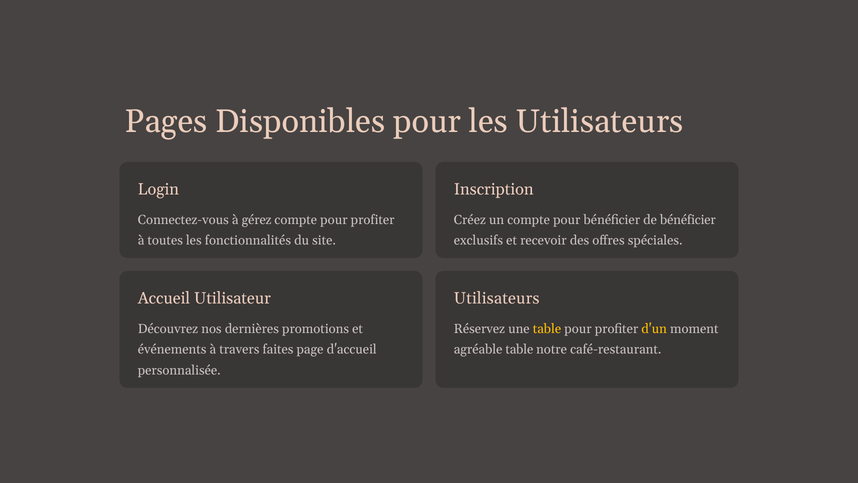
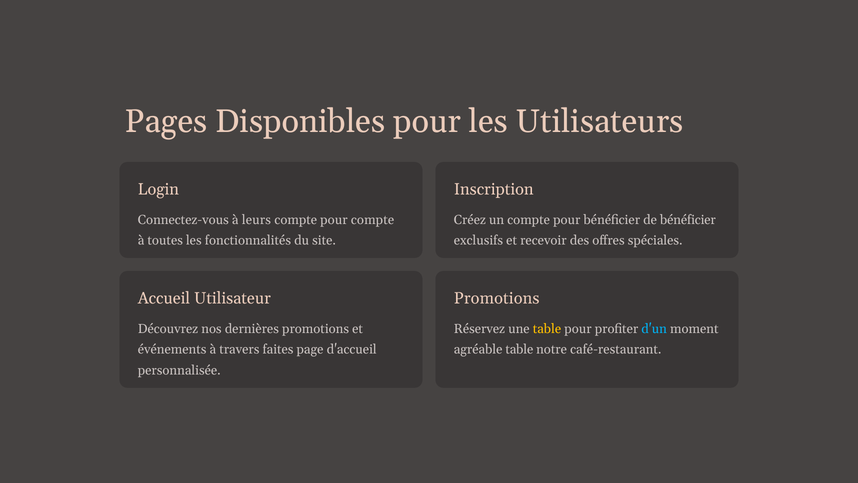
gérez: gérez -> leurs
compte pour profiter: profiter -> compte
Utilisateurs at (497, 298): Utilisateurs -> Promotions
d'un colour: yellow -> light blue
